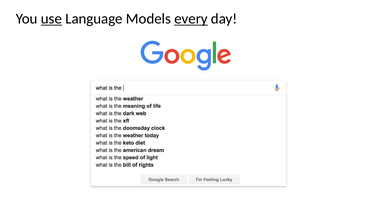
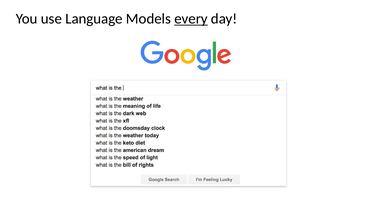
use underline: present -> none
